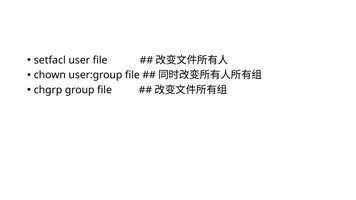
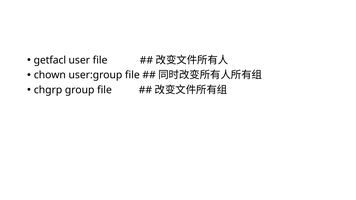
setfacl: setfacl -> getfacl
